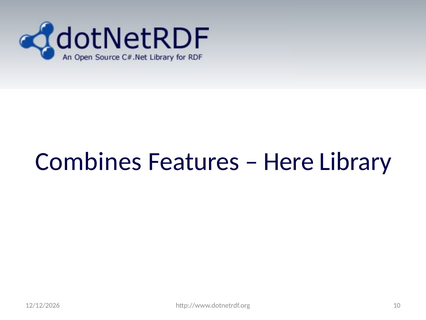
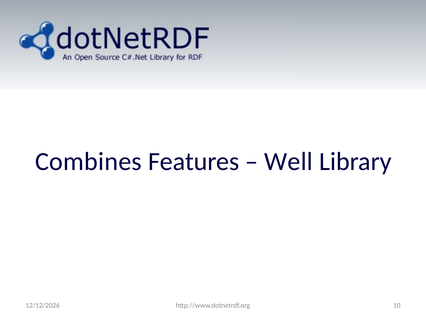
Here: Here -> Well
